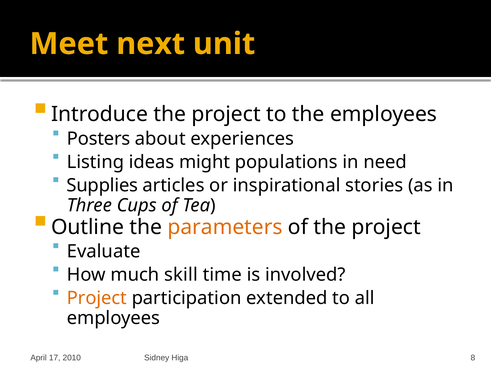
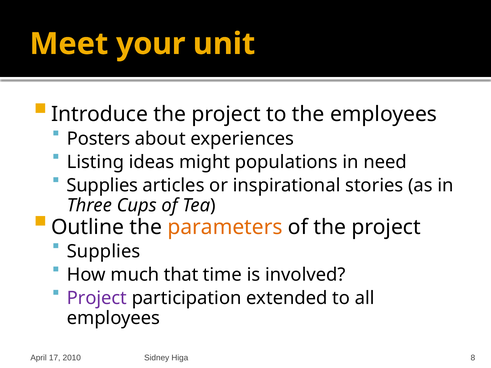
next: next -> your
Evaluate at (104, 252): Evaluate -> Supplies
skill: skill -> that
Project at (97, 298) colour: orange -> purple
